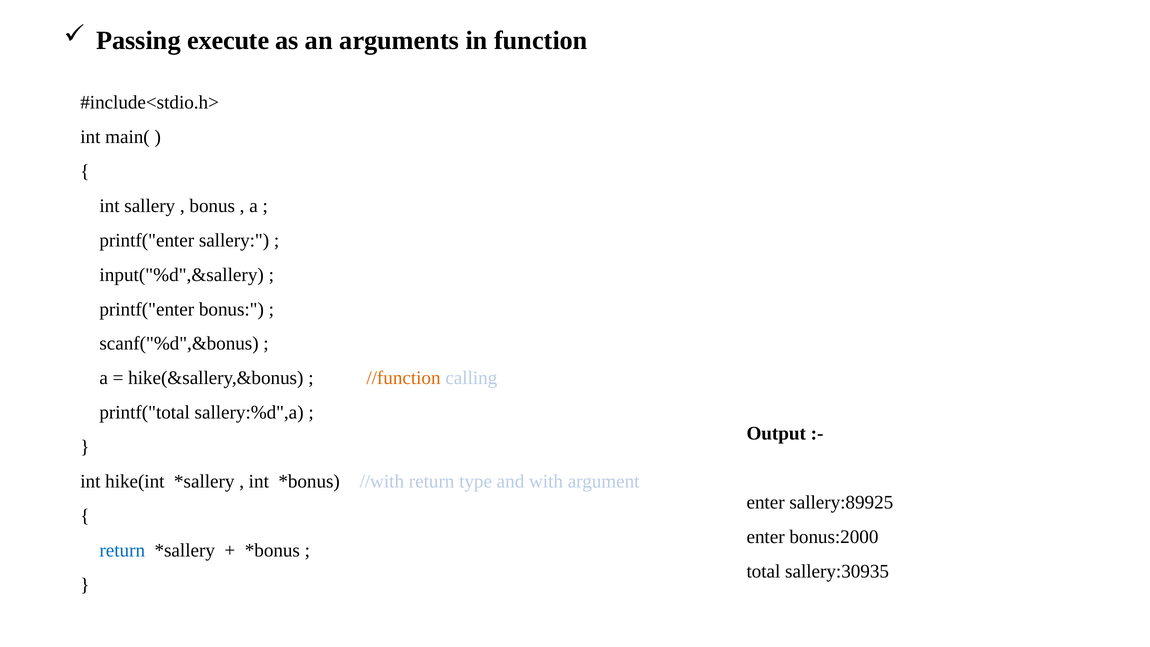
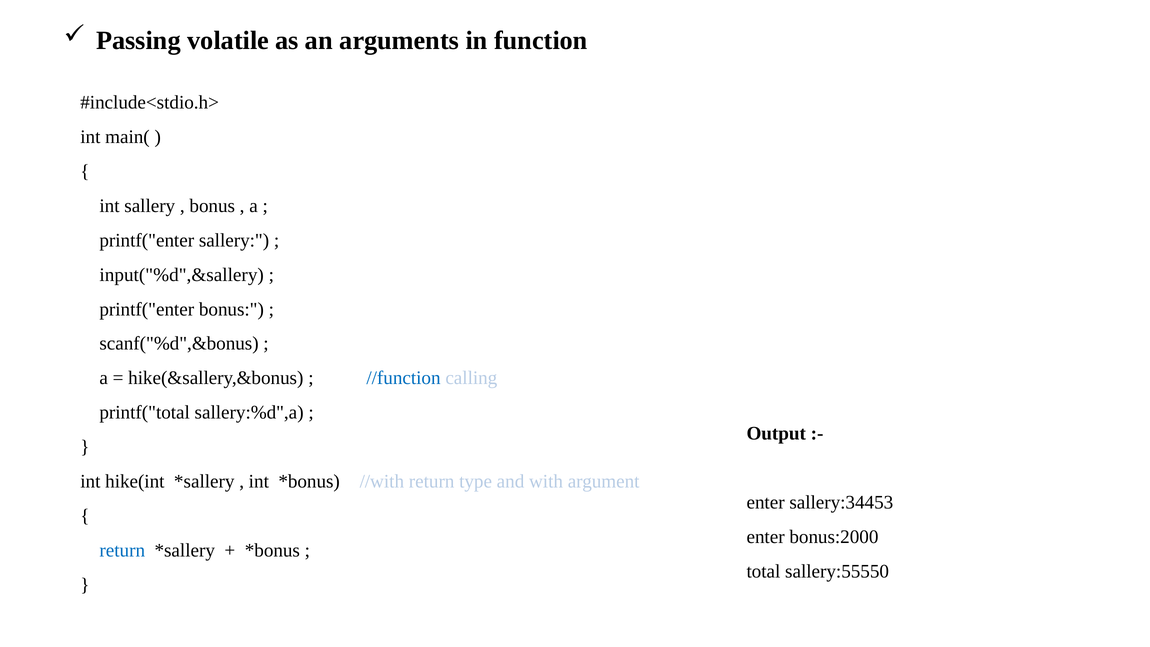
execute: execute -> volatile
//function colour: orange -> blue
sallery:89925: sallery:89925 -> sallery:34453
sallery:30935: sallery:30935 -> sallery:55550
